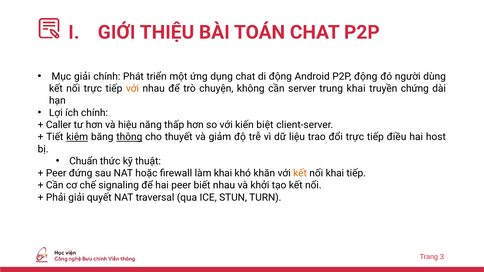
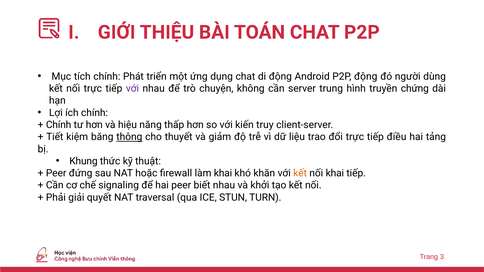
Mục giải: giải -> tích
với at (132, 89) colour: orange -> purple
trung khai: khai -> hình
Caller at (59, 125): Caller -> Chính
biệt: biệt -> truy
kiệm underline: present -> none
host: host -> tảng
Chuẩn: Chuẩn -> Khung
